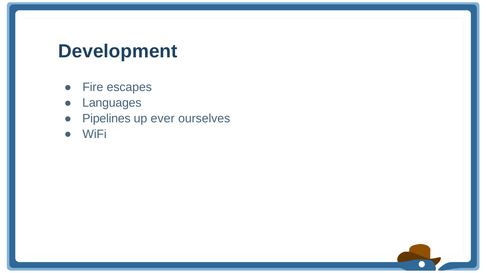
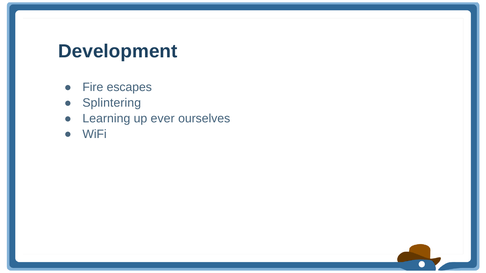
Languages: Languages -> Splintering
Pipelines: Pipelines -> Learning
